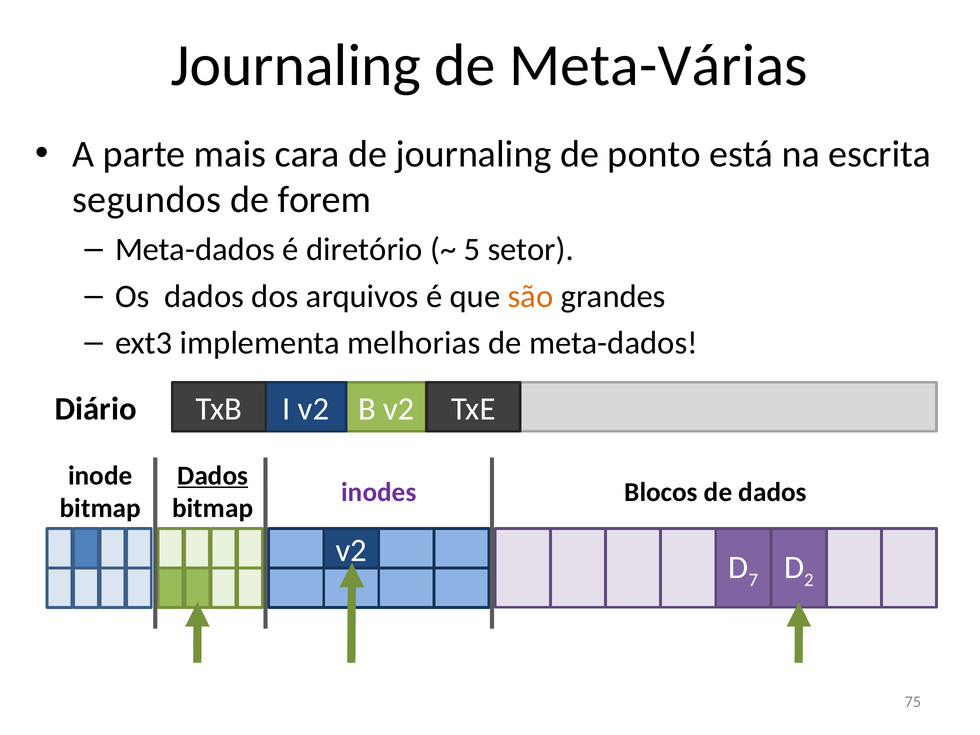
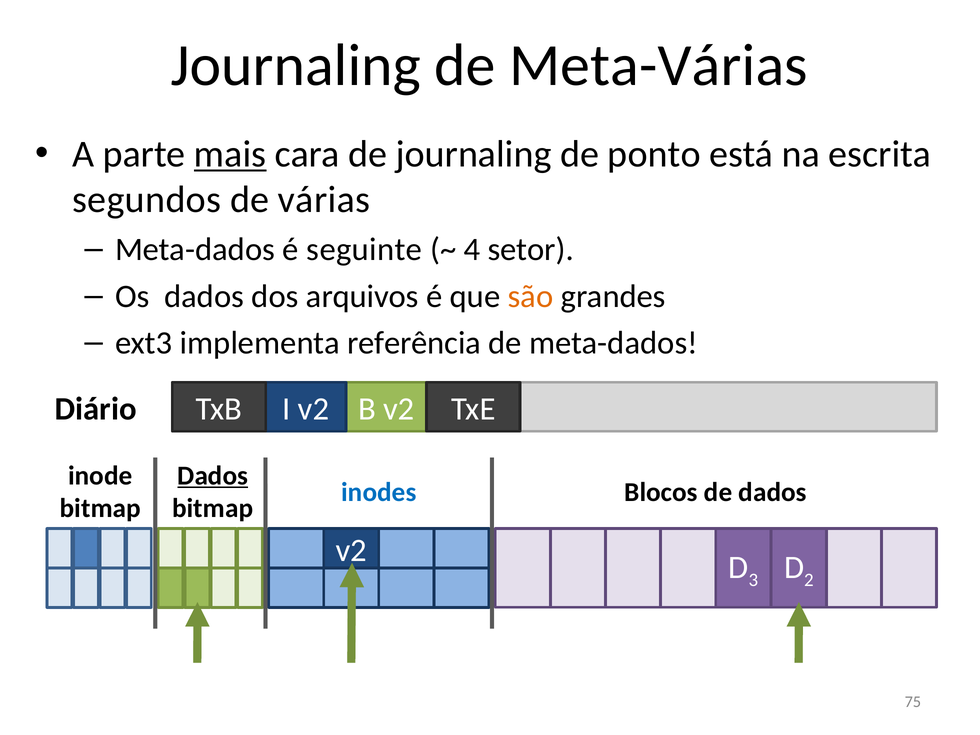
mais underline: none -> present
forem: forem -> várias
diretório: diretório -> seguinte
5: 5 -> 4
melhorias: melhorias -> referência
inodes colour: purple -> blue
7: 7 -> 3
